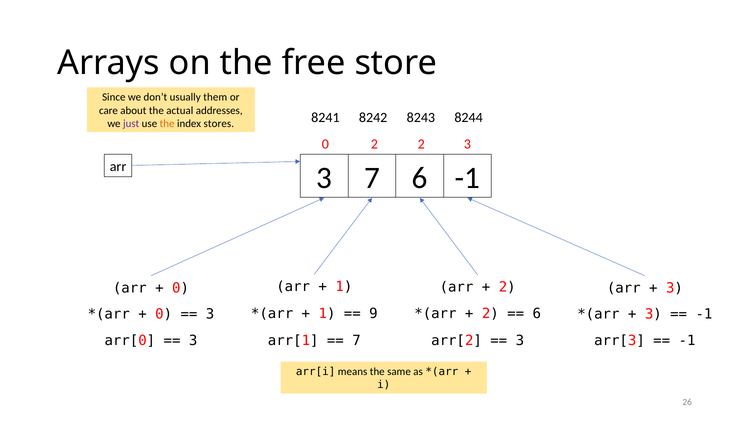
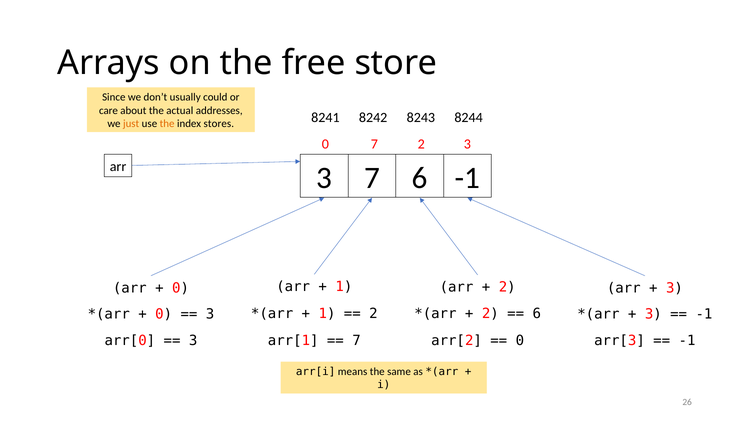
them: them -> could
just colour: purple -> orange
0 2: 2 -> 7
9 at (373, 314): 9 -> 2
3 at (520, 341): 3 -> 0
